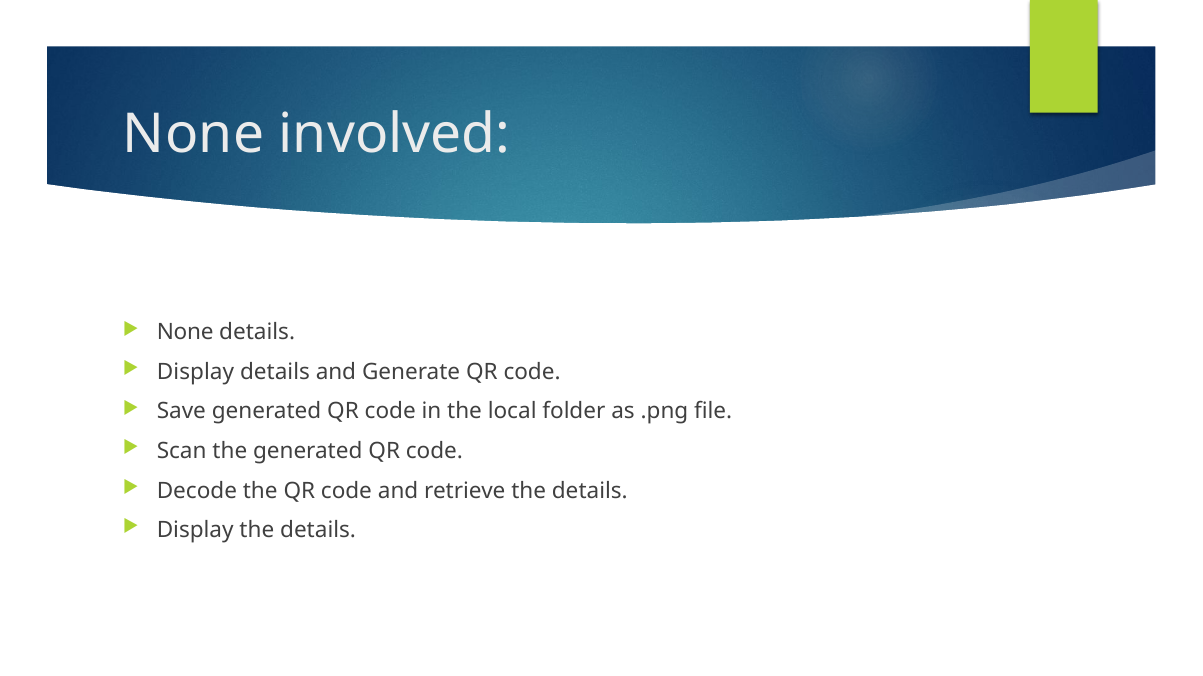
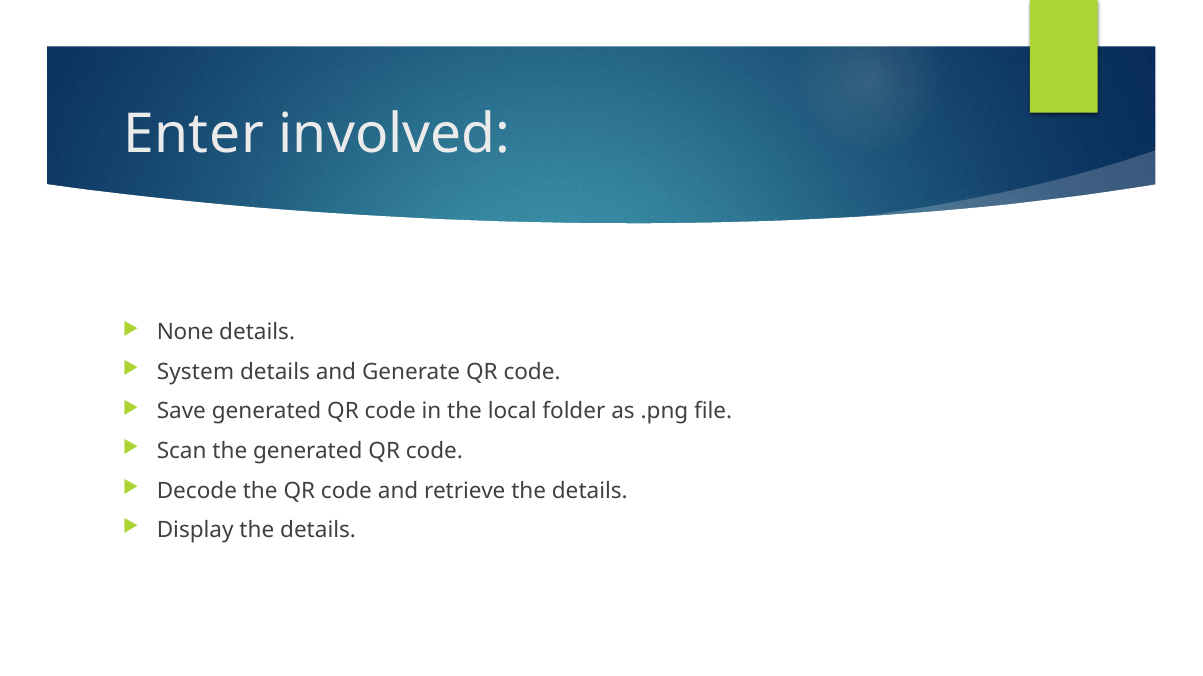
None at (194, 135): None -> Enter
Display at (196, 372): Display -> System
